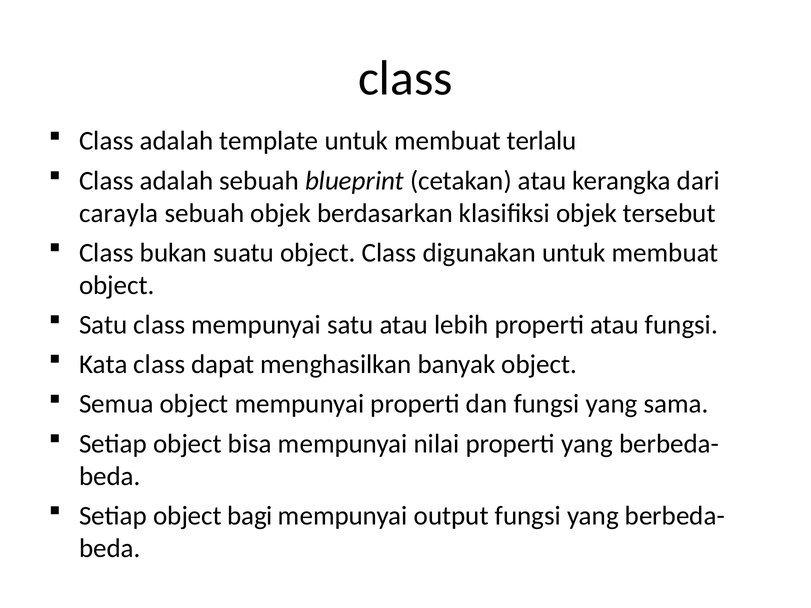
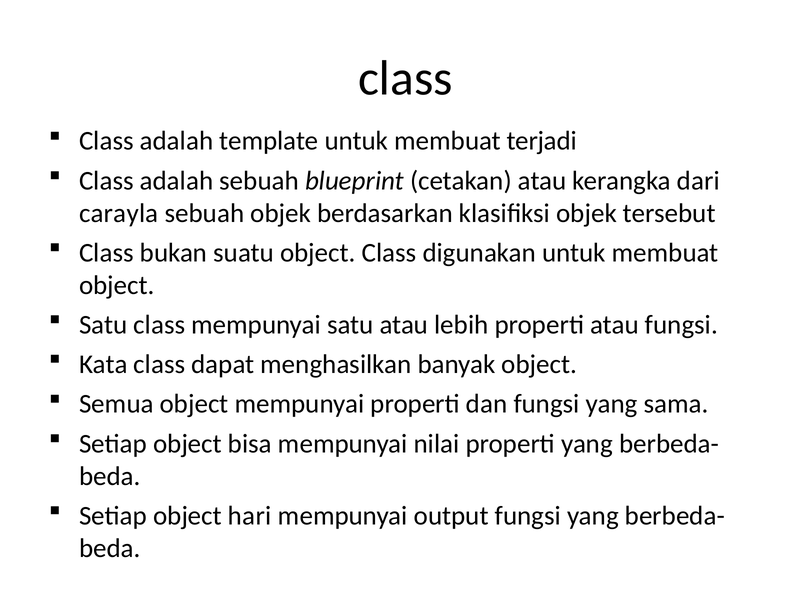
terlalu: terlalu -> terjadi
bagi: bagi -> hari
